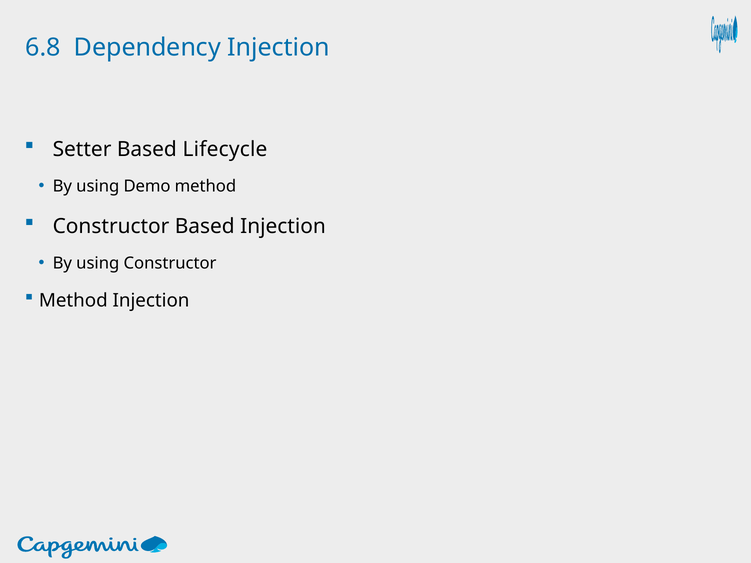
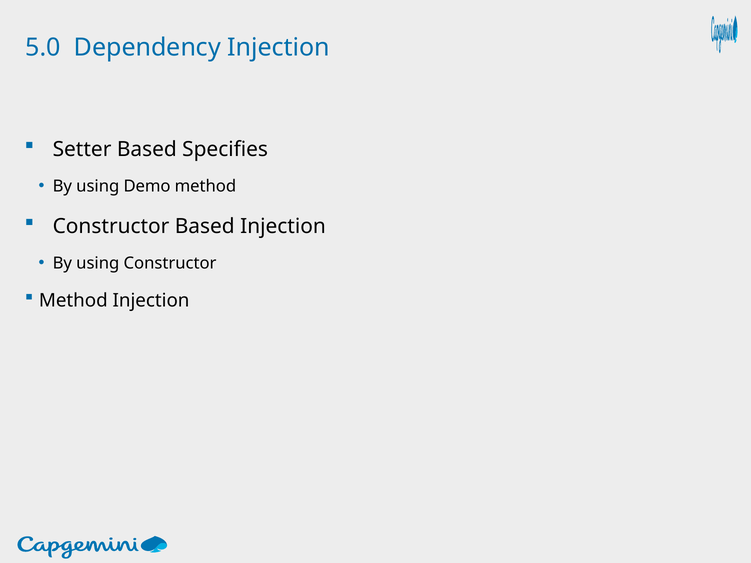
6.8: 6.8 -> 5.0
Lifecycle: Lifecycle -> Specifies
